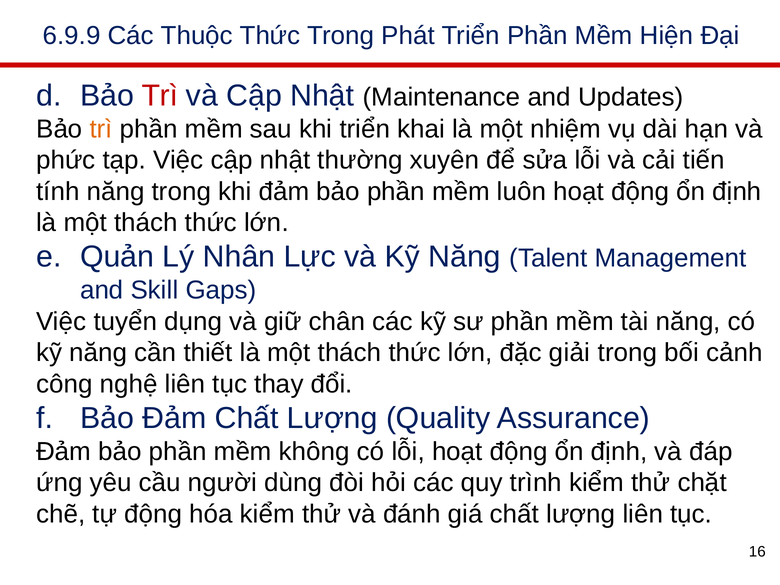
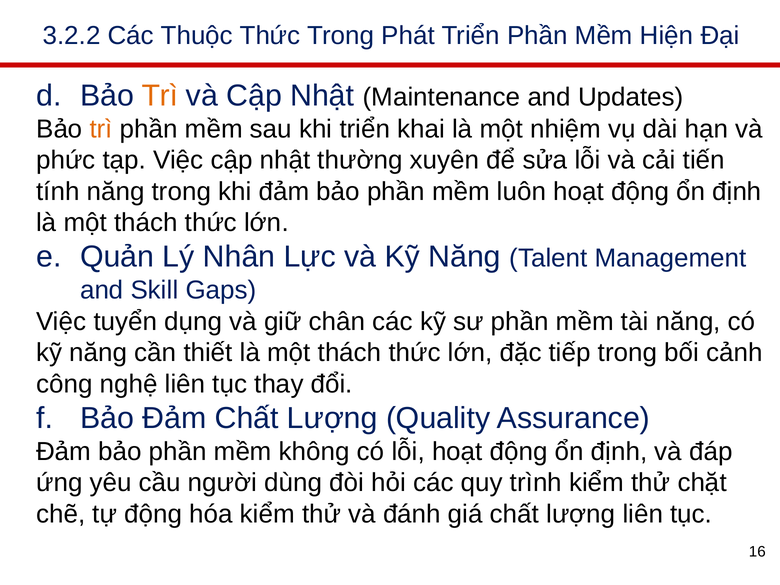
6.9.9: 6.9.9 -> 3.2.2
Trì at (160, 96) colour: red -> orange
giải: giải -> tiếp
